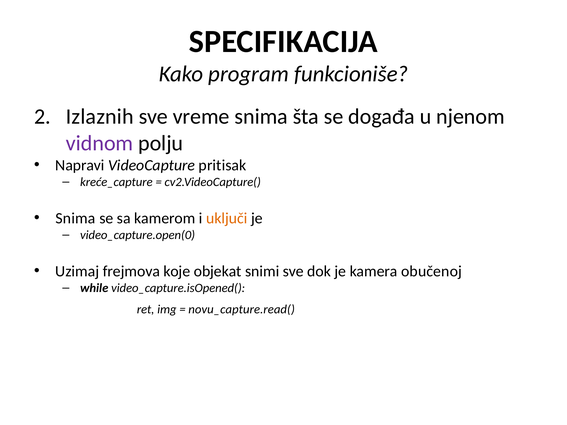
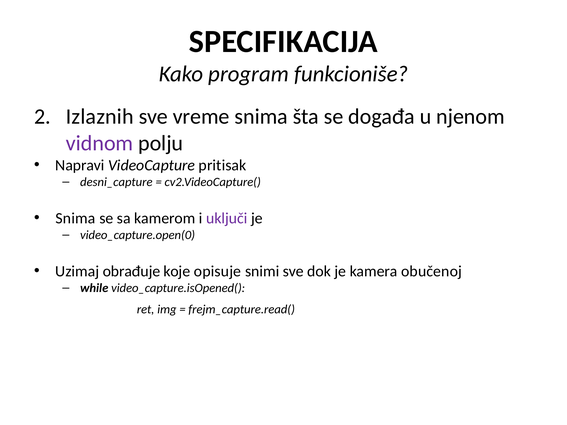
kreće_capture: kreće_capture -> desni_capture
uključi colour: orange -> purple
frejmova: frejmova -> obrađuje
objekat: objekat -> opisuje
novu_capture.read(: novu_capture.read( -> frejm_capture.read(
